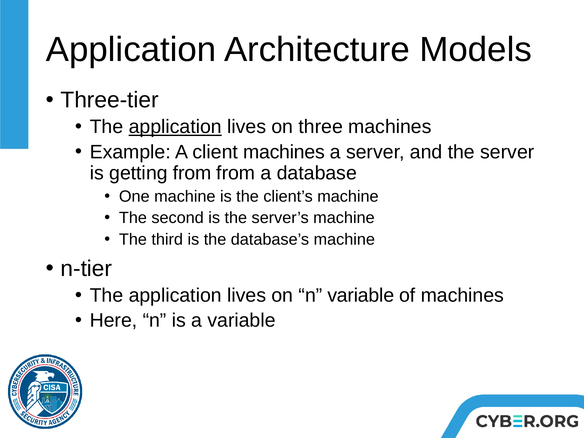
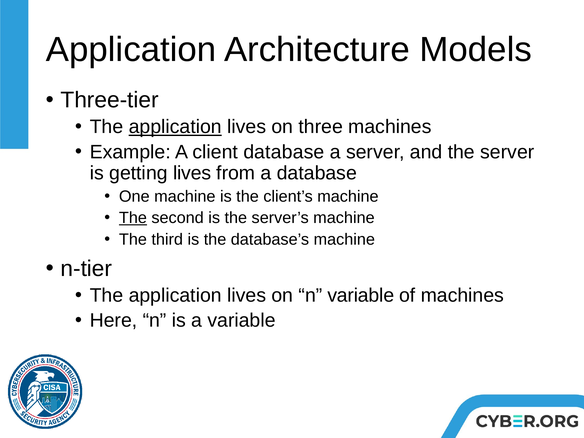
client machines: machines -> database
getting from: from -> lives
The at (133, 218) underline: none -> present
